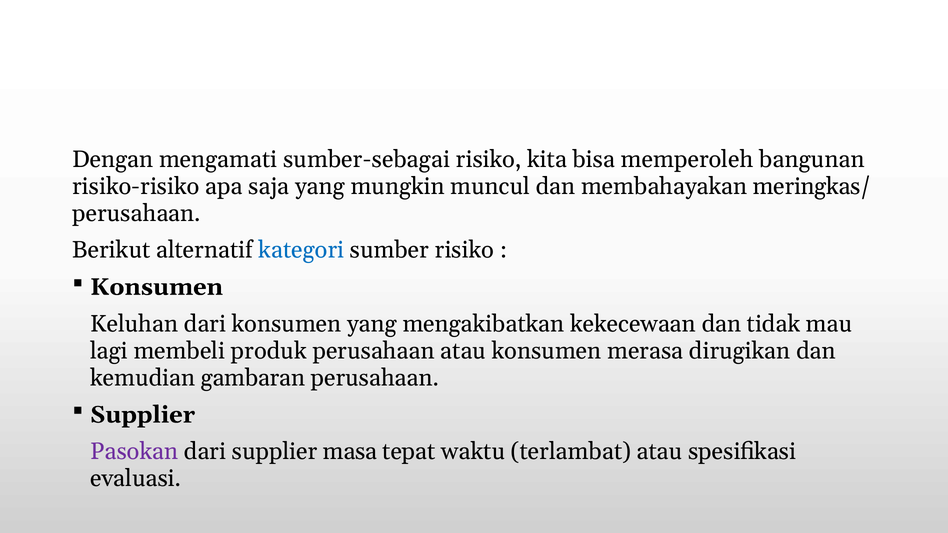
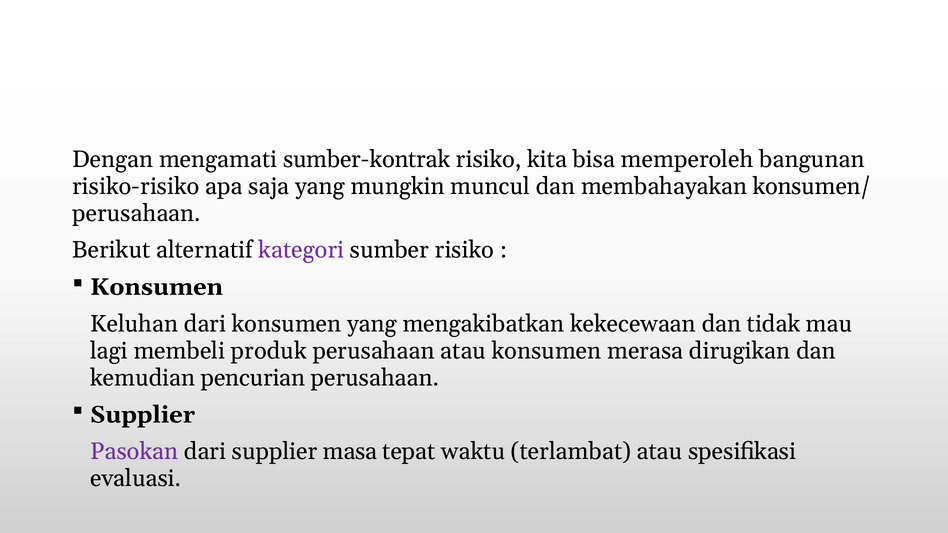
sumber-sebagai: sumber-sebagai -> sumber-kontrak
meringkas/: meringkas/ -> konsumen/
kategori colour: blue -> purple
gambaran: gambaran -> pencurian
